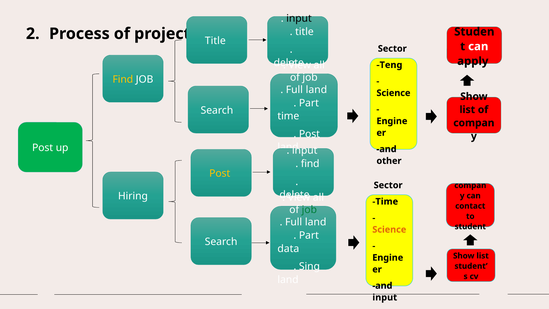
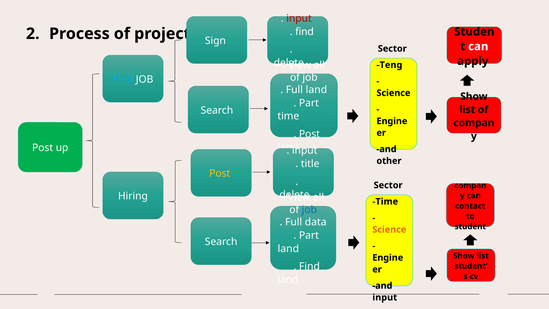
input at (299, 19) colour: black -> red
title at (304, 32): title -> find
Title at (215, 41): Title -> Sign
Find at (123, 79) colour: yellow -> light blue
find at (310, 164): find -> title
job at (309, 210) colour: green -> blue
land at (316, 222): land -> data
data at (288, 248): data -> land
Sing at (309, 266): Sing -> Find
